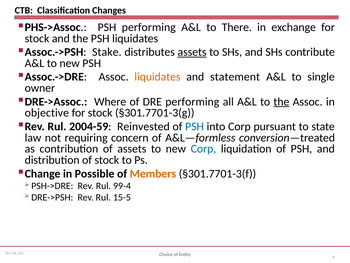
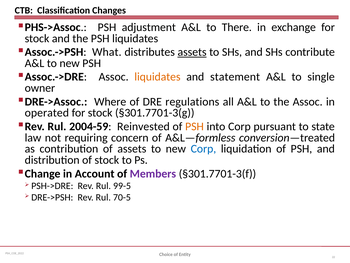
PSH performing: performing -> adjustment
Stake: Stake -> What
DRE performing: performing -> regulations
the at (281, 101) underline: present -> none
objective: objective -> operated
PSH at (194, 126) colour: blue -> orange
Possible: Possible -> Account
Members colour: orange -> purple
99-4: 99-4 -> 99-5
15-5: 15-5 -> 70-5
